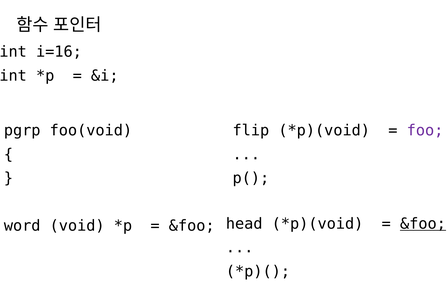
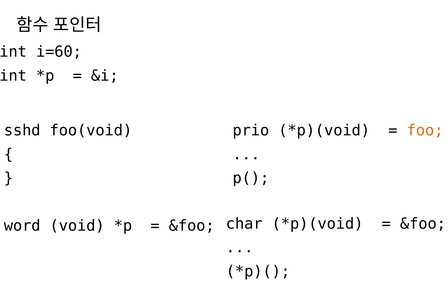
i=16: i=16 -> i=60
pgrp: pgrp -> sshd
flip: flip -> prio
foo colour: purple -> orange
head: head -> char
&foo at (423, 224) underline: present -> none
